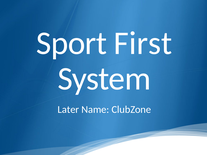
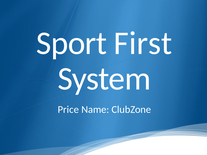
Later: Later -> Price
